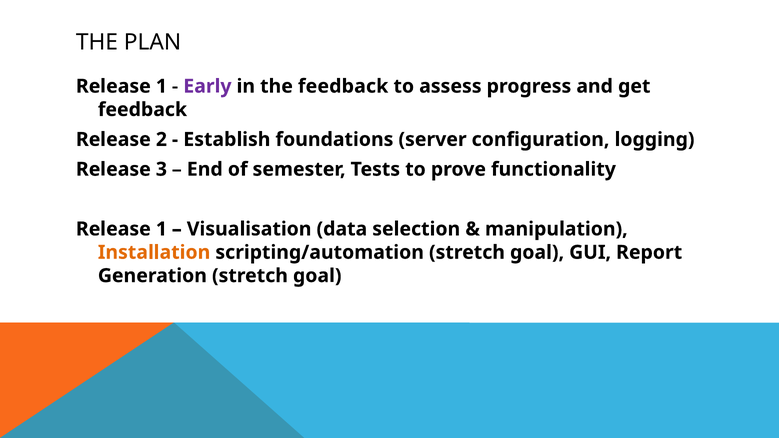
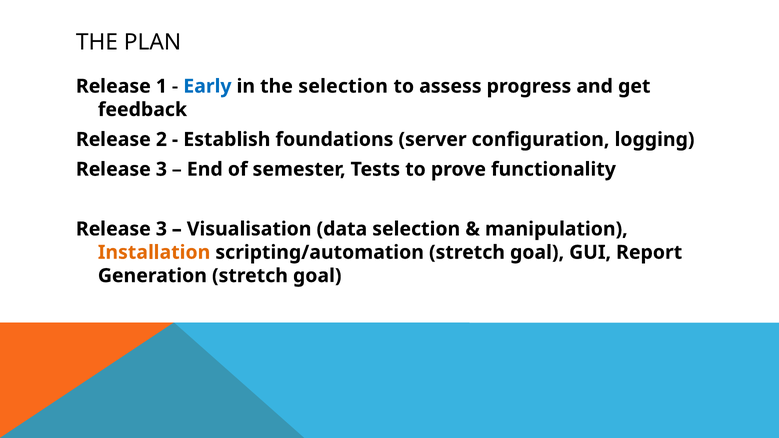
Early colour: purple -> blue
the feedback: feedback -> selection
1 at (161, 229): 1 -> 3
